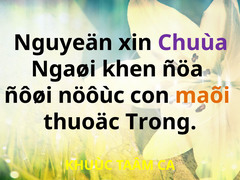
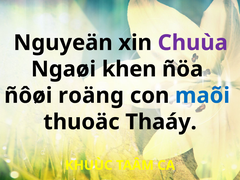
nöôùc: nöôùc -> roäng
maõi colour: orange -> blue
Trong: Trong -> Thaáy
